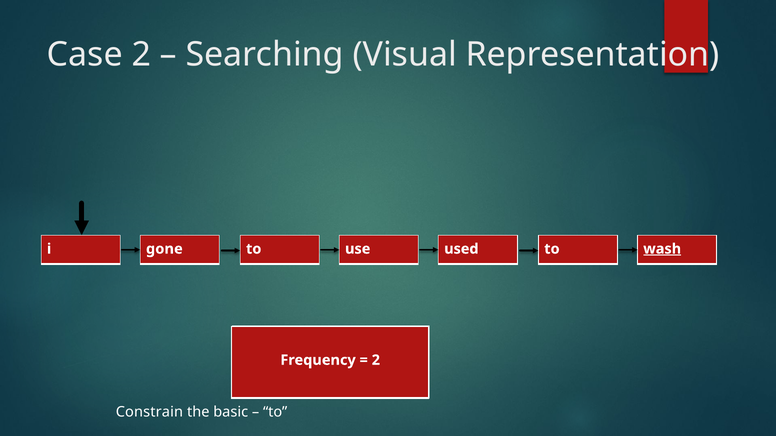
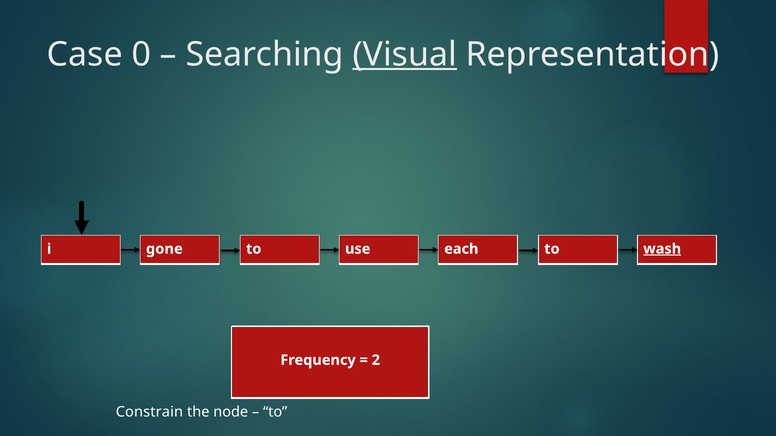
Case 2: 2 -> 0
Visual underline: none -> present
used: used -> each
basic: basic -> node
